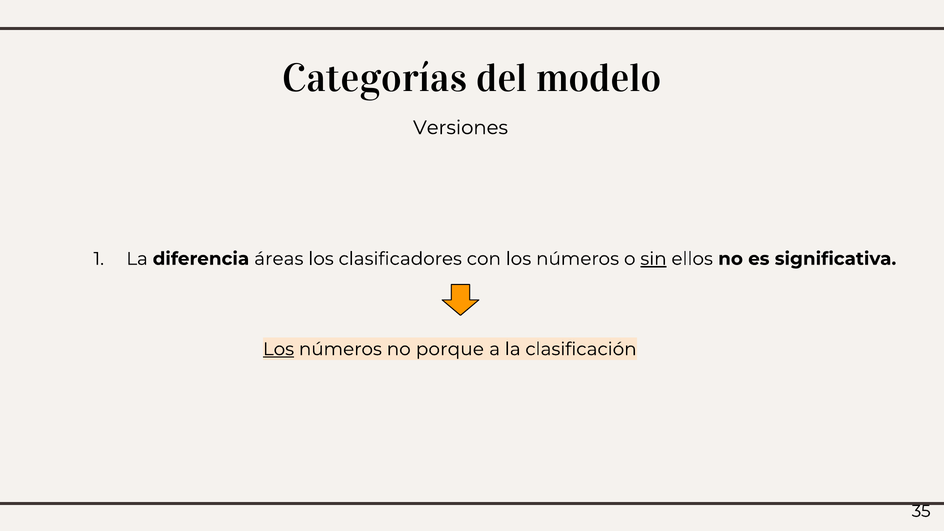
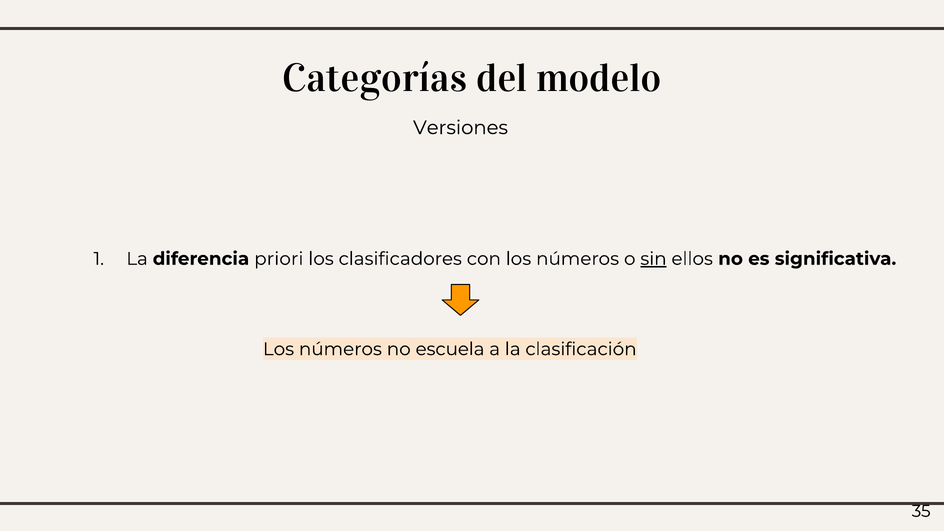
áreas: áreas -> priori
Los at (279, 349) underline: present -> none
porque: porque -> escuela
